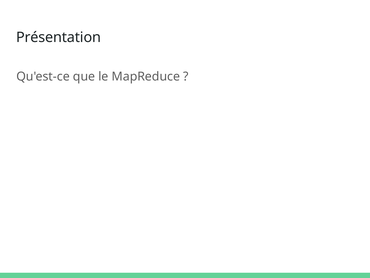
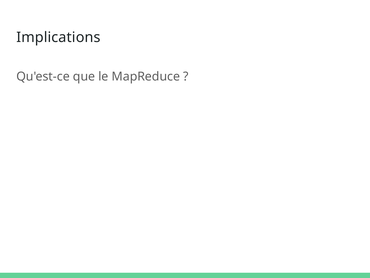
Présentation: Présentation -> Implications
